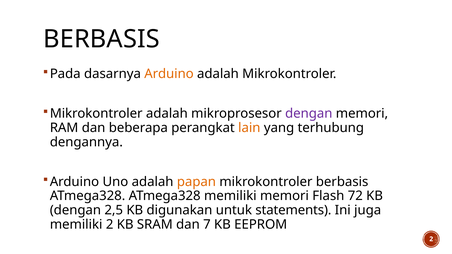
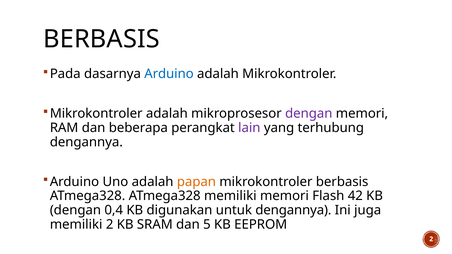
Arduino at (169, 74) colour: orange -> blue
lain colour: orange -> purple
72: 72 -> 42
2,5: 2,5 -> 0,4
untuk statements: statements -> dengannya
7: 7 -> 5
